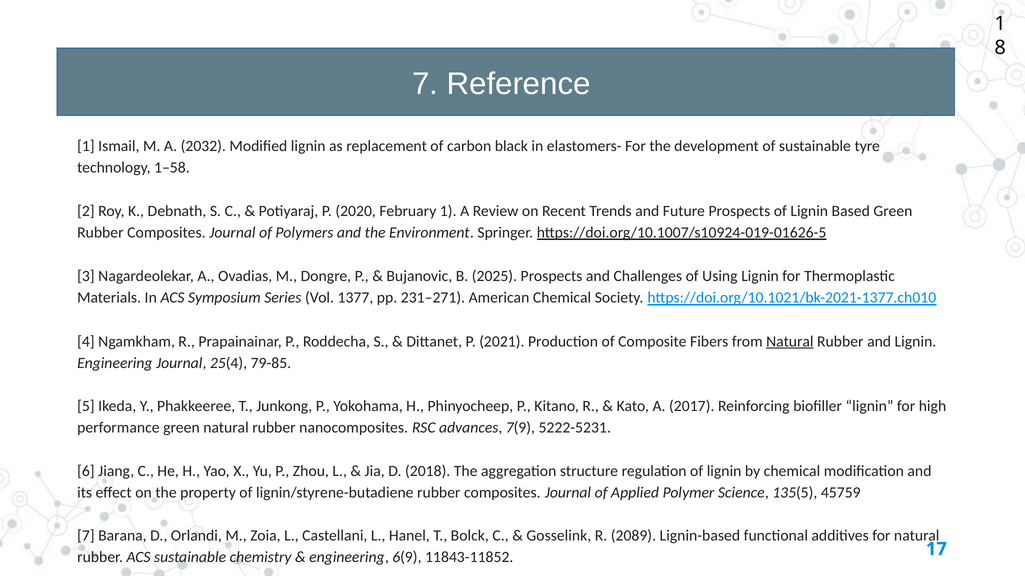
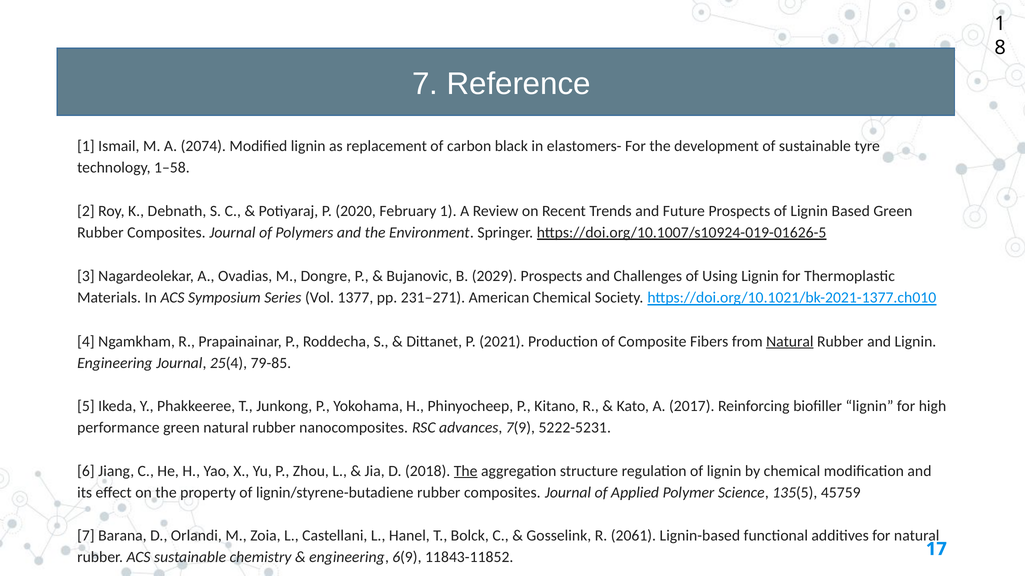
2032: 2032 -> 2074
2025: 2025 -> 2029
The at (466, 471) underline: none -> present
2089: 2089 -> 2061
